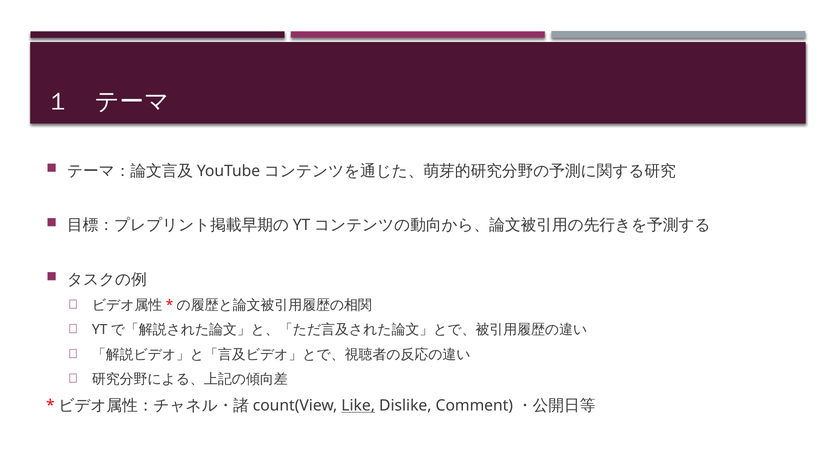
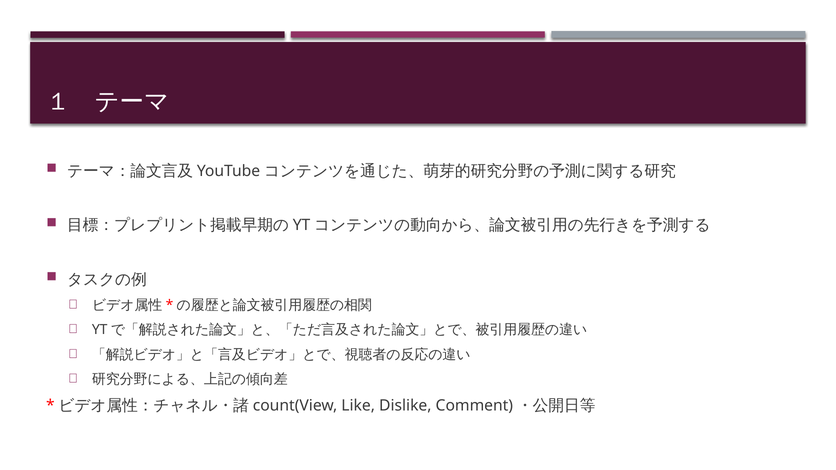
Like underline: present -> none
